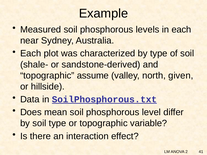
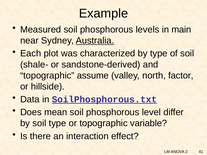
in each: each -> main
Australia underline: none -> present
given: given -> factor
